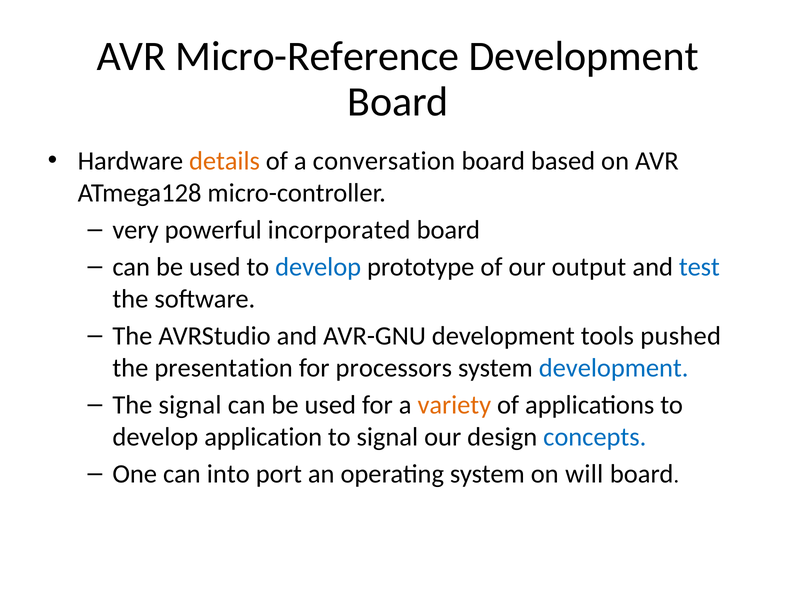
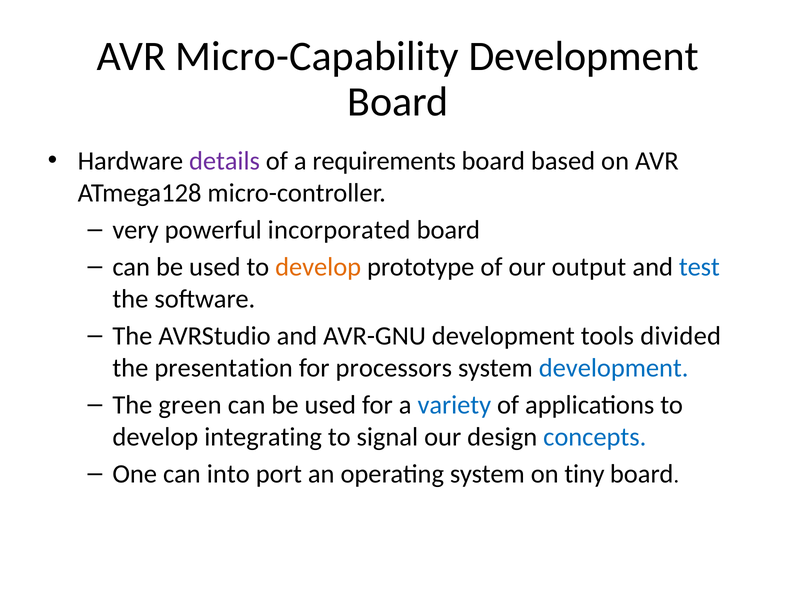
Micro-Reference: Micro-Reference -> Micro-Capability
details colour: orange -> purple
conversation: conversation -> requirements
develop at (318, 267) colour: blue -> orange
pushed: pushed -> divided
The signal: signal -> green
variety colour: orange -> blue
application: application -> integrating
will: will -> tiny
